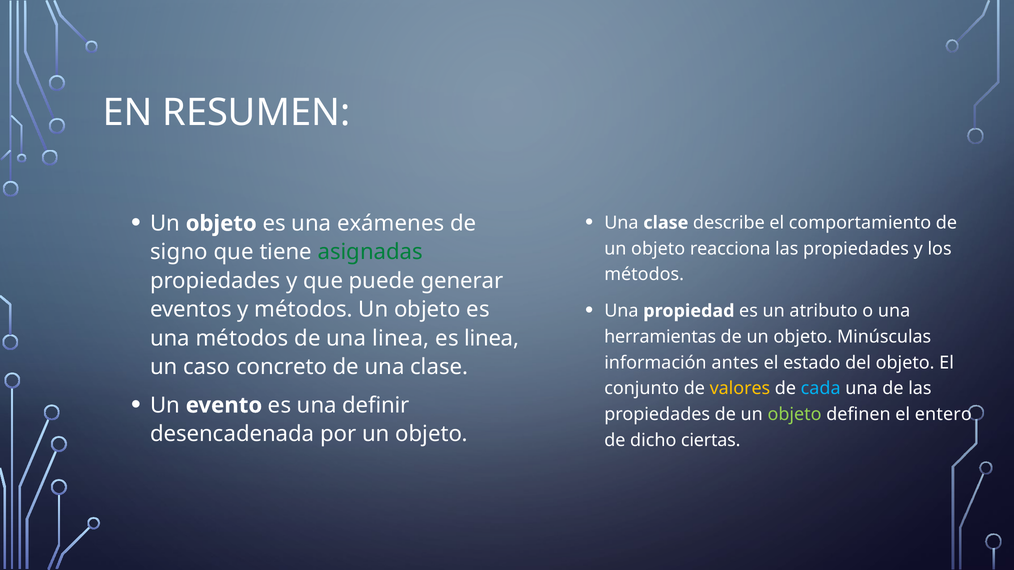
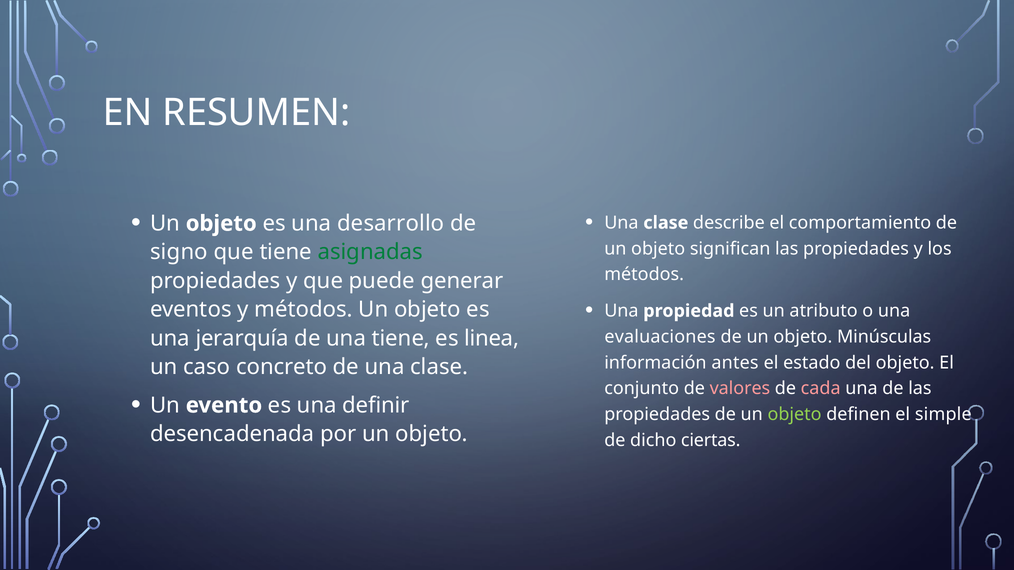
exámenes: exámenes -> desarrollo
reacciona: reacciona -> significan
herramientas: herramientas -> evaluaciones
una métodos: métodos -> jerarquía
una linea: linea -> tiene
valores colour: yellow -> pink
cada colour: light blue -> pink
entero: entero -> simple
